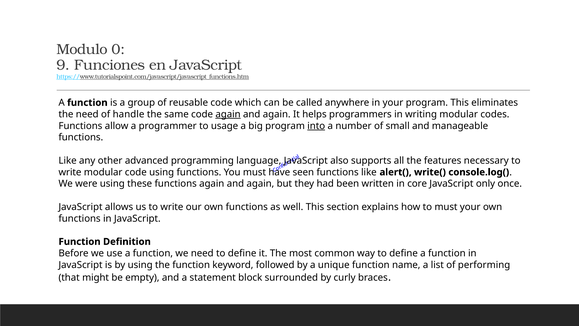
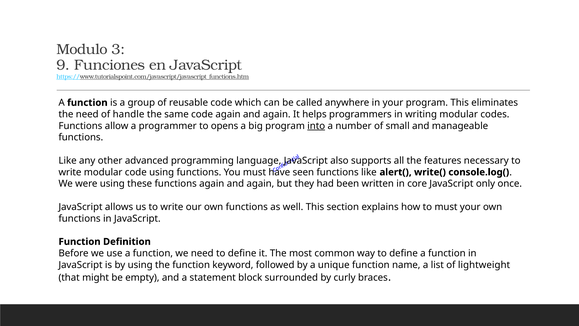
0: 0 -> 3
again at (228, 114) underline: present -> none
usage: usage -> opens
performing: performing -> lightweight
